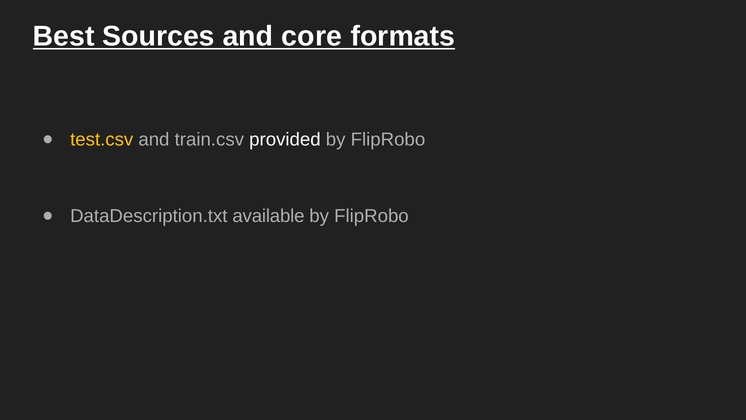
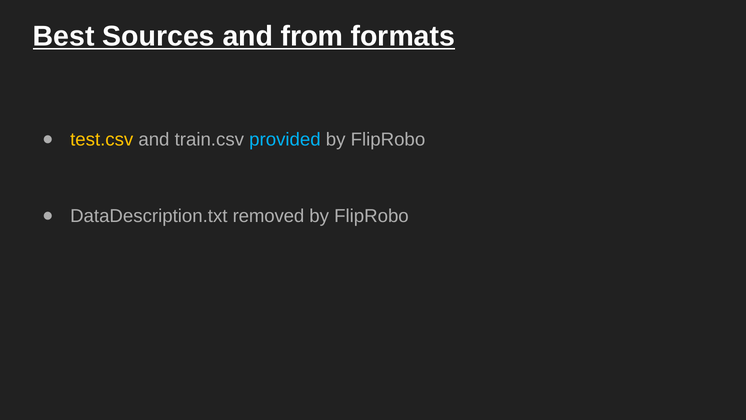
core: core -> from
provided colour: white -> light blue
available: available -> removed
